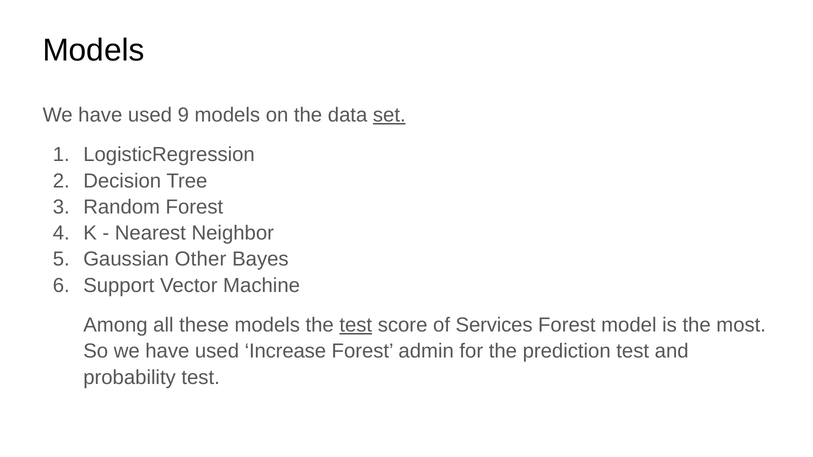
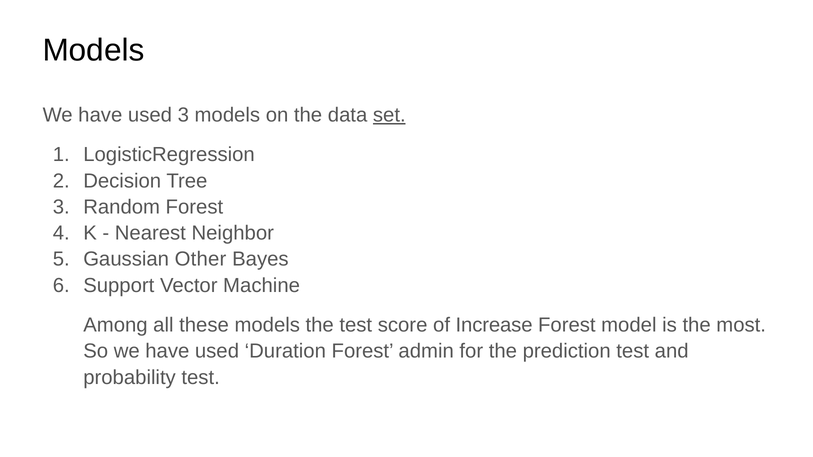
used 9: 9 -> 3
test at (356, 325) underline: present -> none
Services: Services -> Increase
Increase: Increase -> Duration
